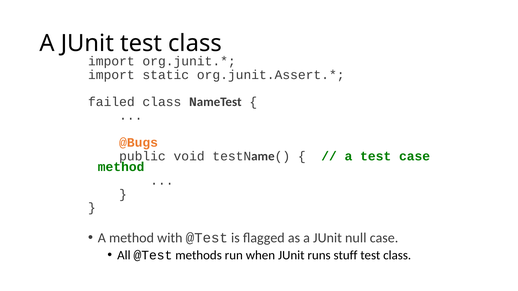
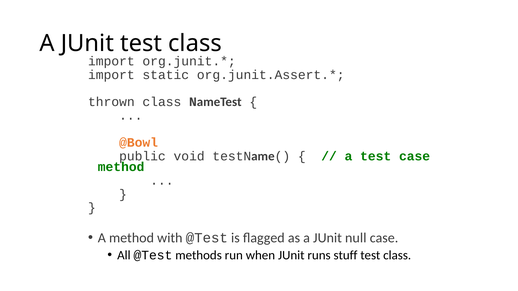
failed: failed -> thrown
@Bugs: @Bugs -> @Bowl
